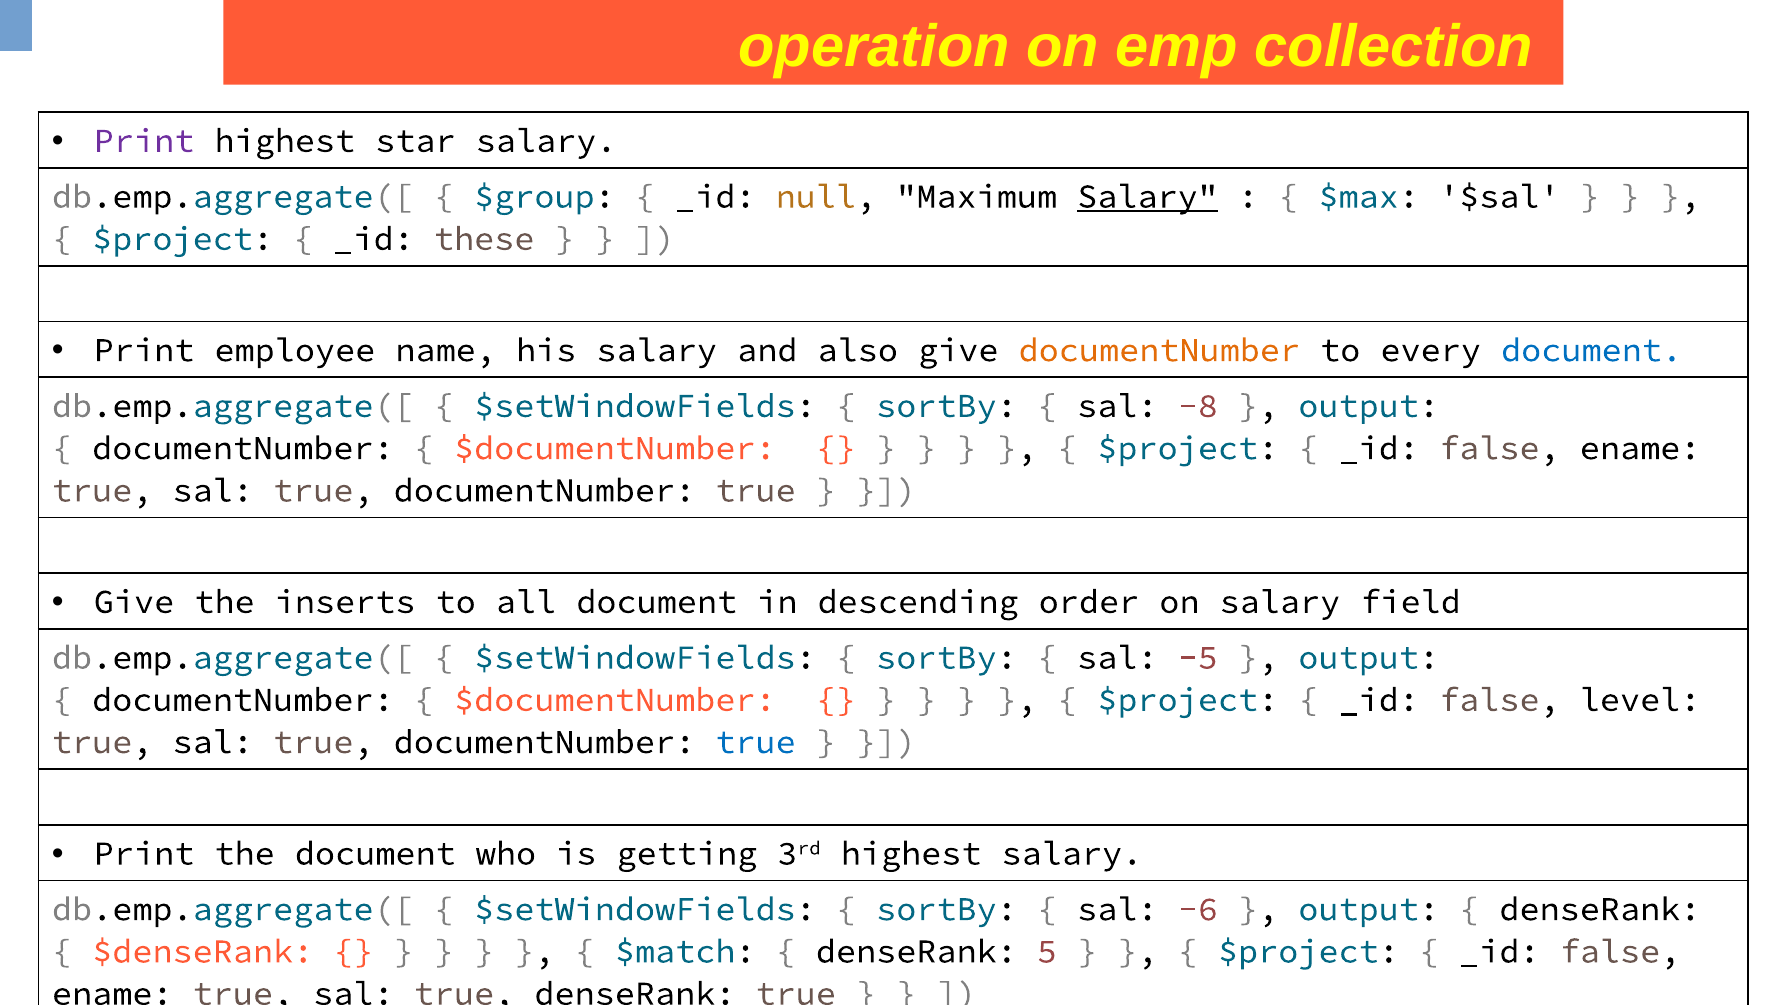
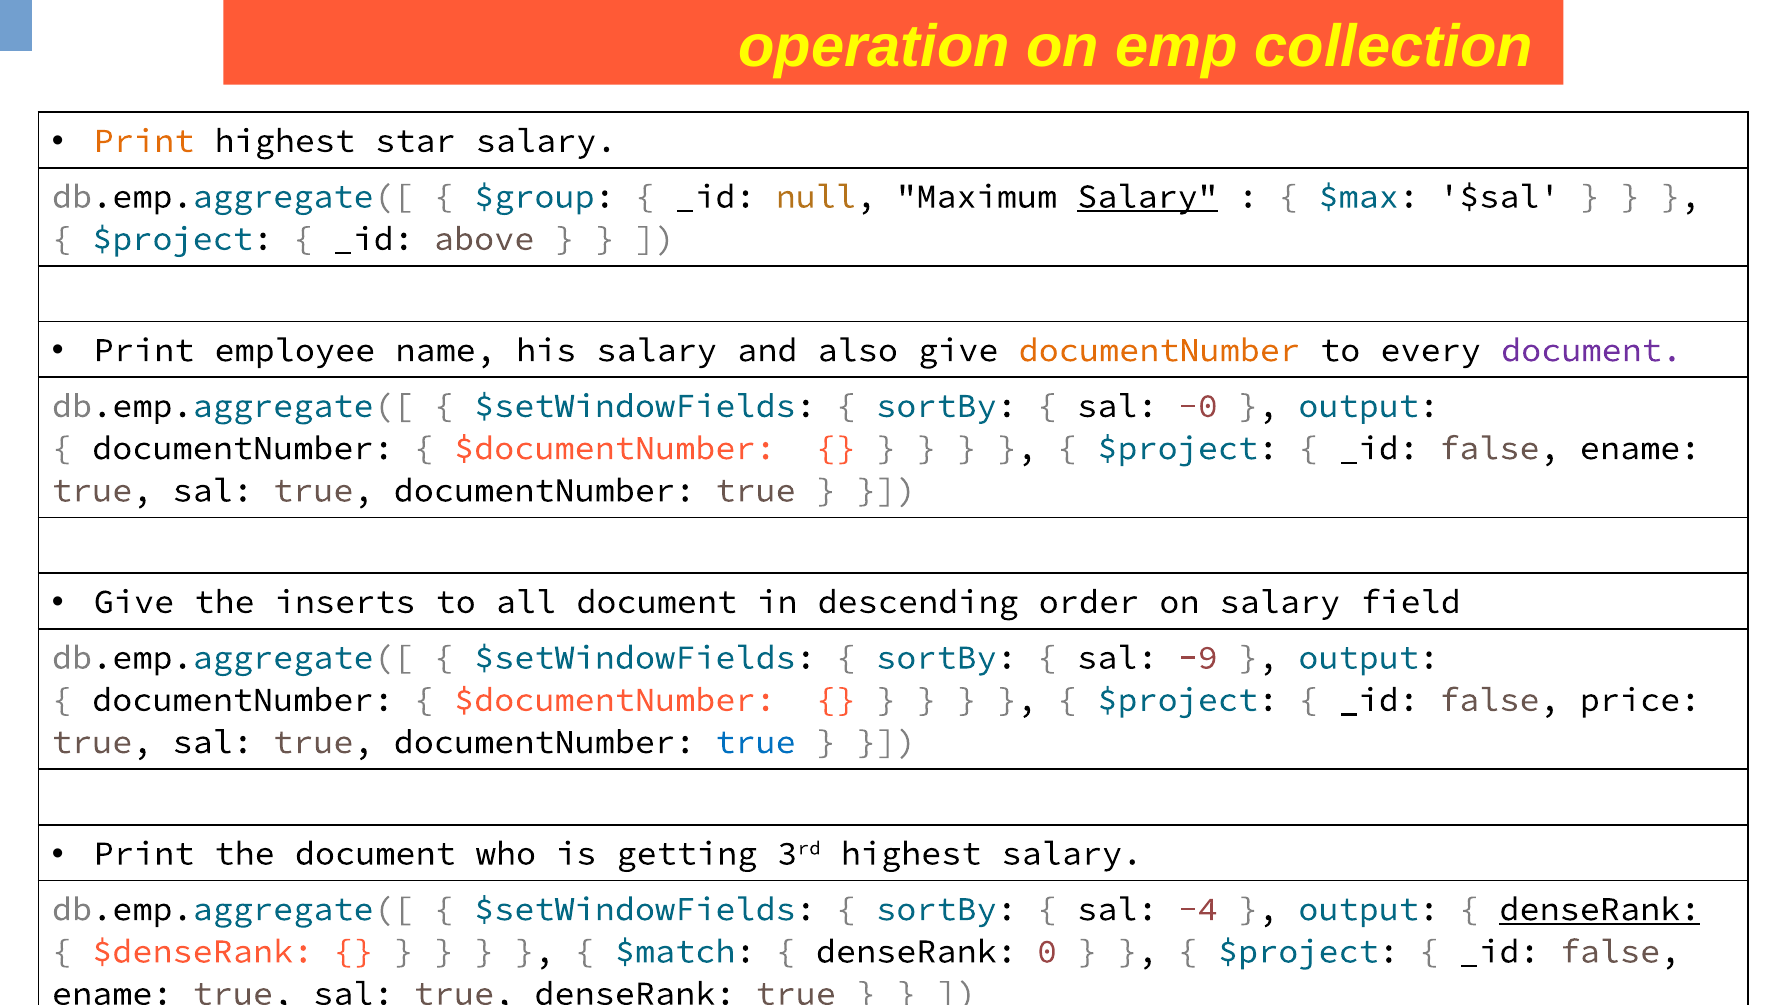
Print at (144, 141) colour: purple -> orange
these: these -> above
document at (1592, 350) colour: blue -> purple
-8: -8 -> -0
-5: -5 -> -9
level: level -> price
-6: -6 -> -4
denseRank at (1600, 909) underline: none -> present
5: 5 -> 0
